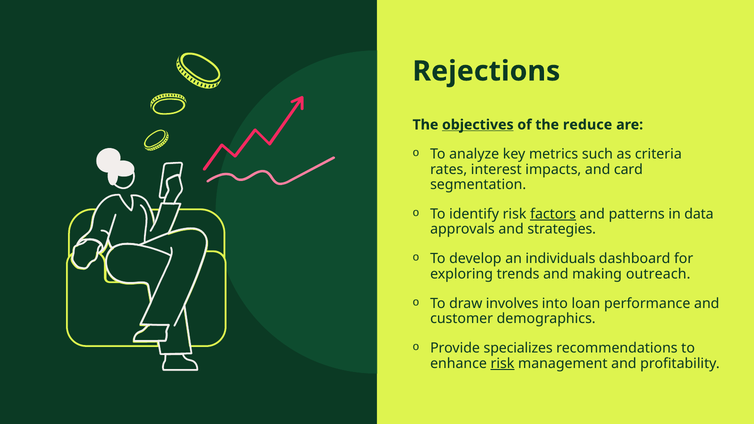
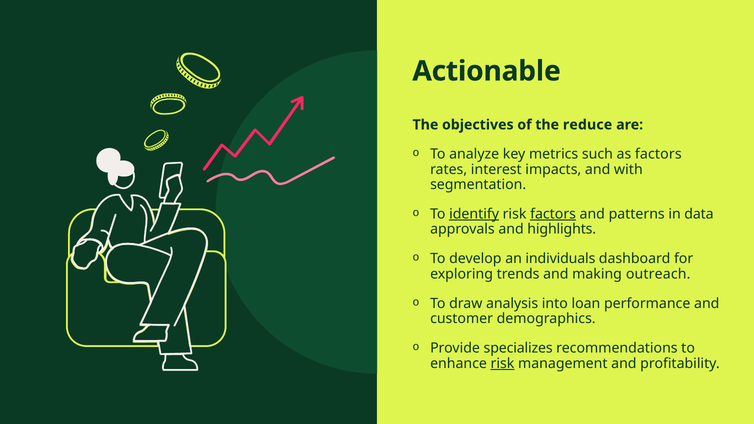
Rejections: Rejections -> Actionable
objectives underline: present -> none
as criteria: criteria -> factors
card: card -> with
identify underline: none -> present
strategies: strategies -> highlights
involves: involves -> analysis
